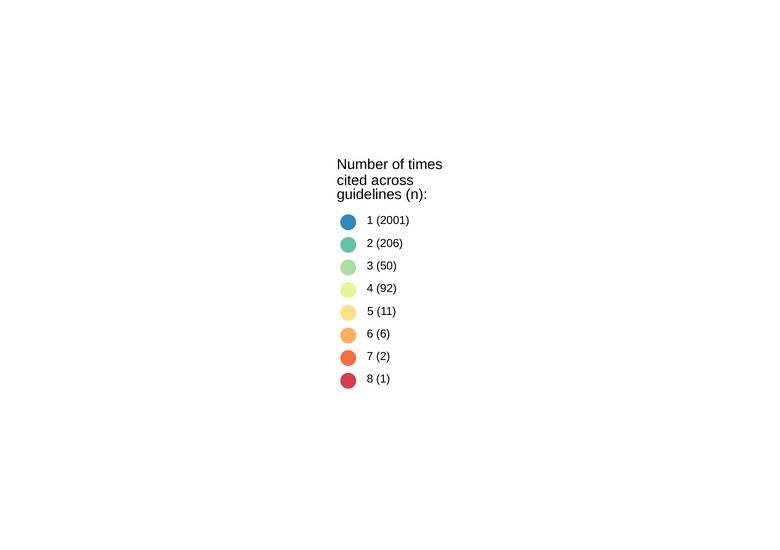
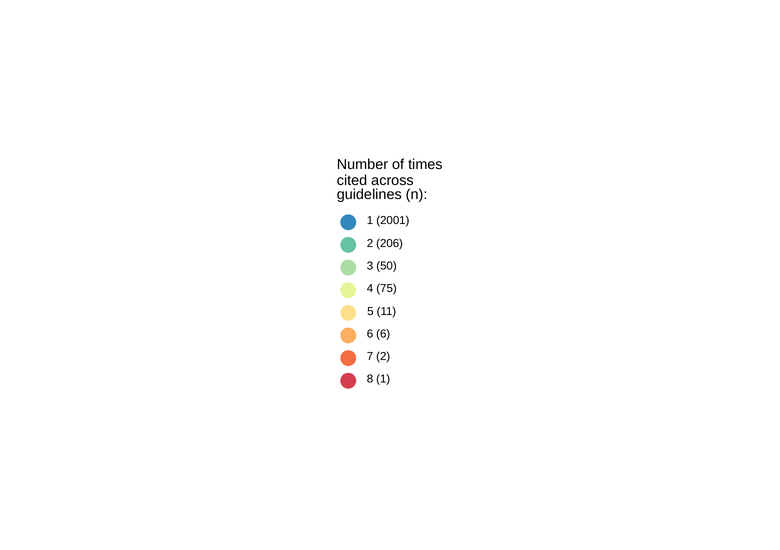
92: 92 -> 75
